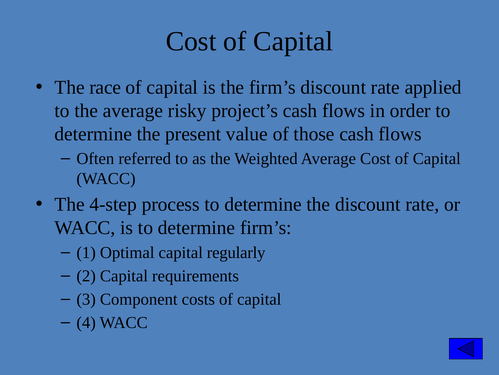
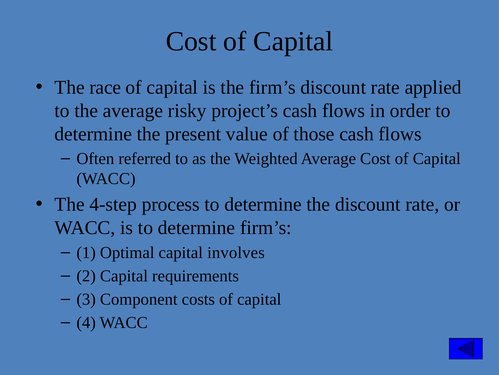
regularly: regularly -> involves
